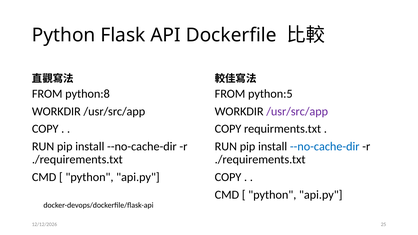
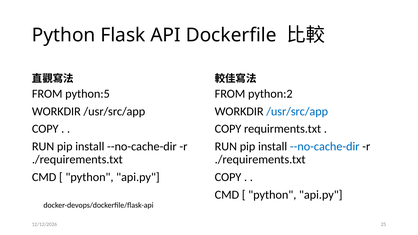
python:8: python:8 -> python:5
python:5: python:5 -> python:2
/usr/src/app at (297, 112) colour: purple -> blue
